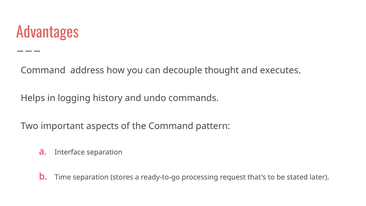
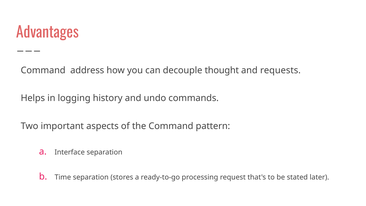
executes: executes -> requests
